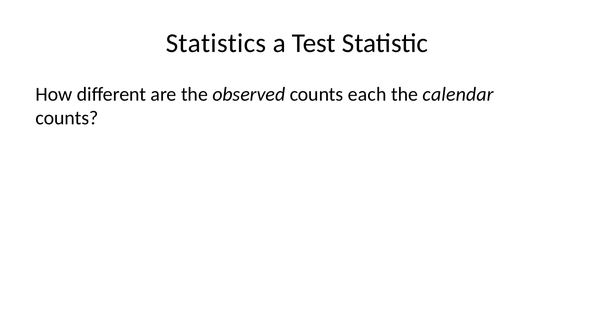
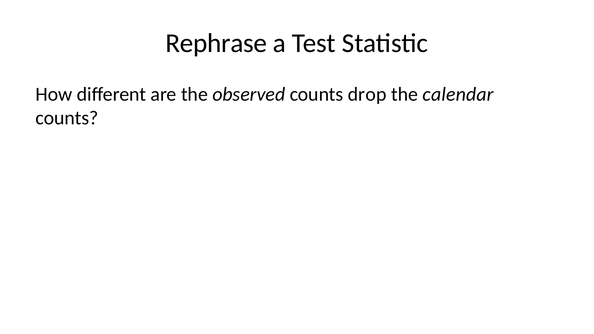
Statistics: Statistics -> Rephrase
each: each -> drop
